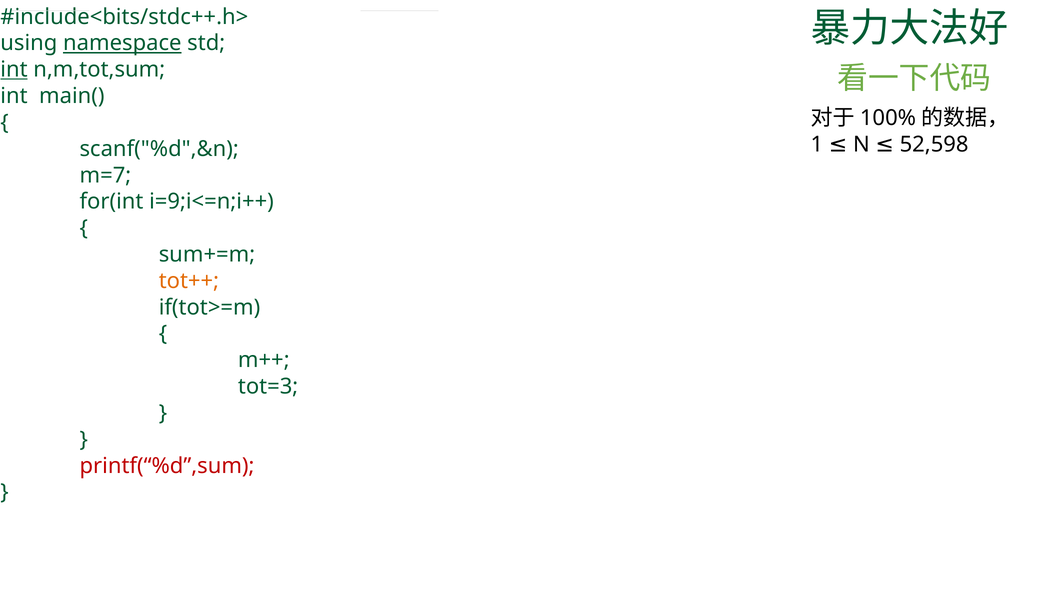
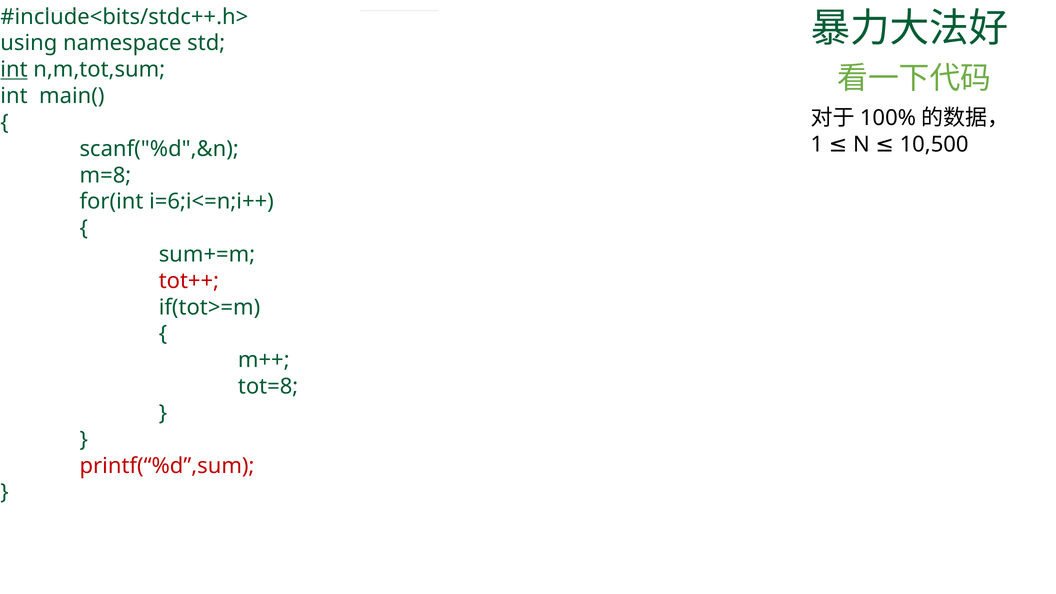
namespace underline: present -> none
52,598: 52,598 -> 10,500
m=7: m=7 -> m=8
i=9;i<=n;i++: i=9;i<=n;i++ -> i=6;i<=n;i++
tot++ colour: orange -> red
tot=3: tot=3 -> tot=8
